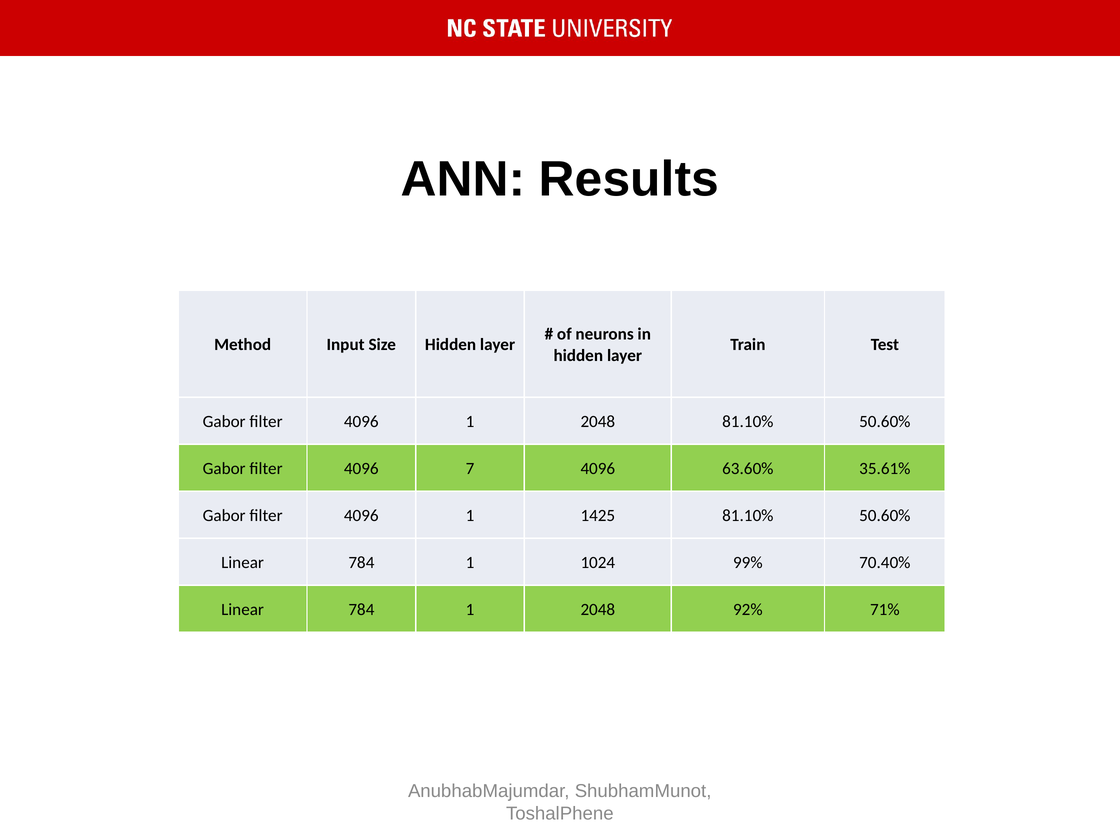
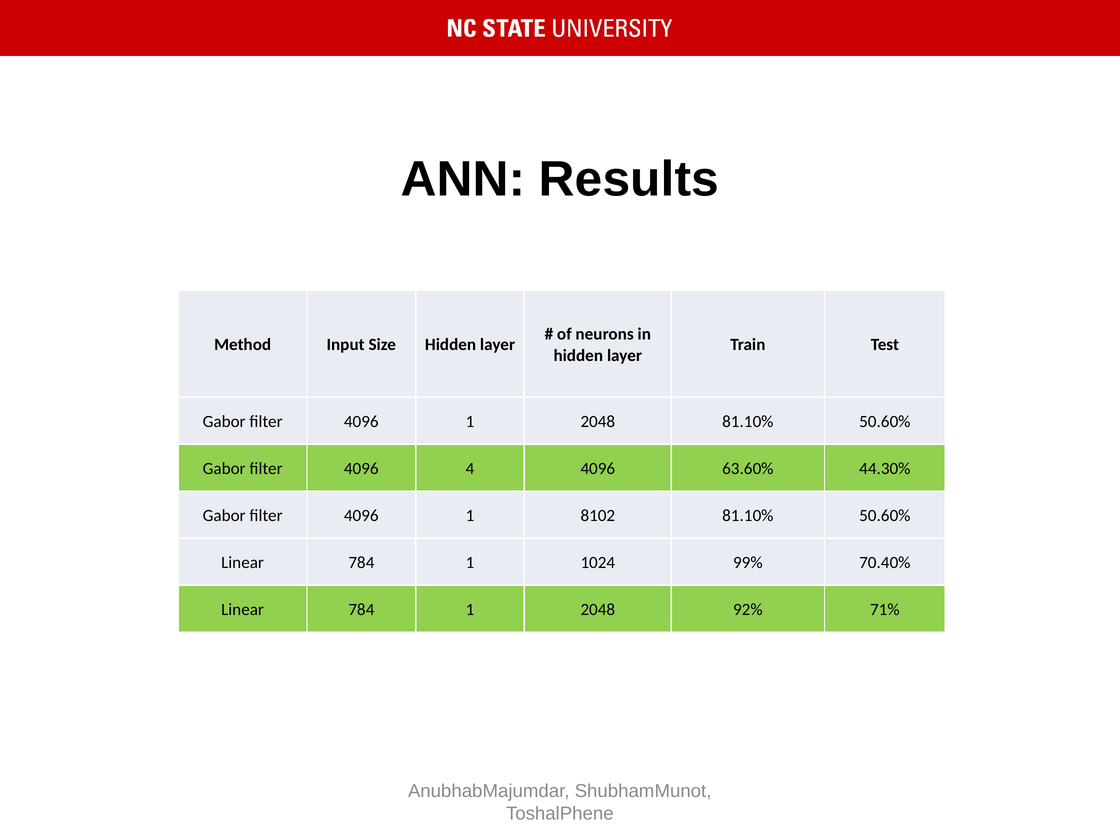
7: 7 -> 4
35.61%: 35.61% -> 44.30%
1425: 1425 -> 8102
